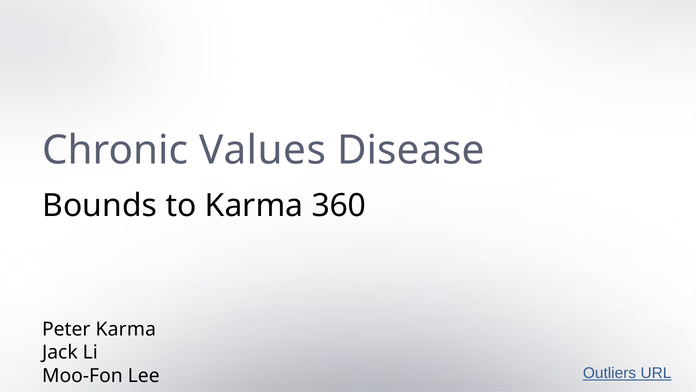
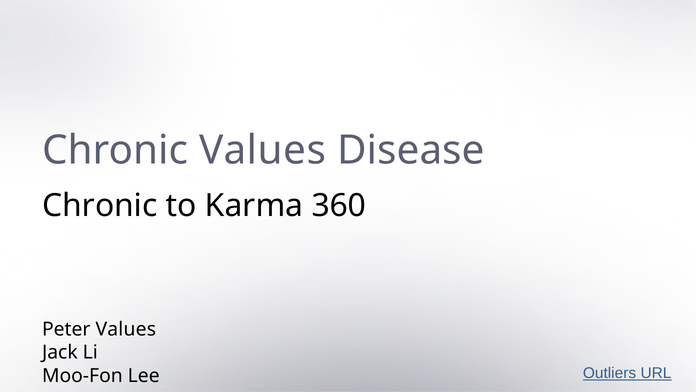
Bounds at (100, 205): Bounds -> Chronic
Peter Karma: Karma -> Values
